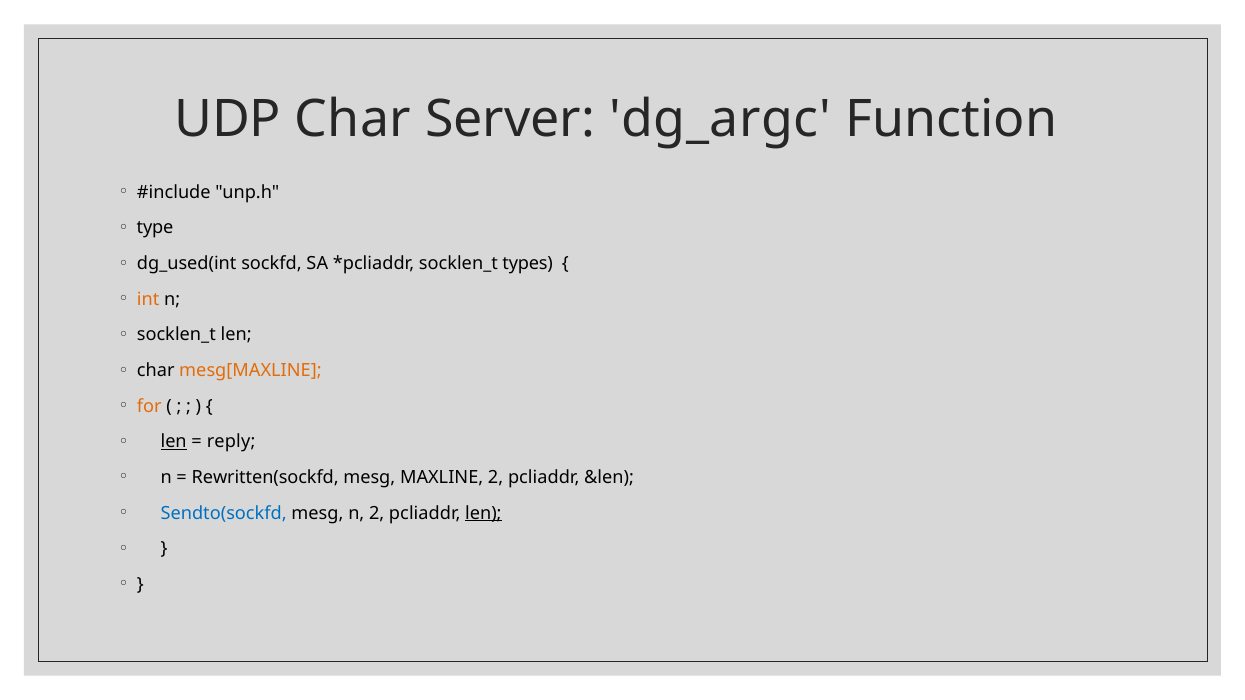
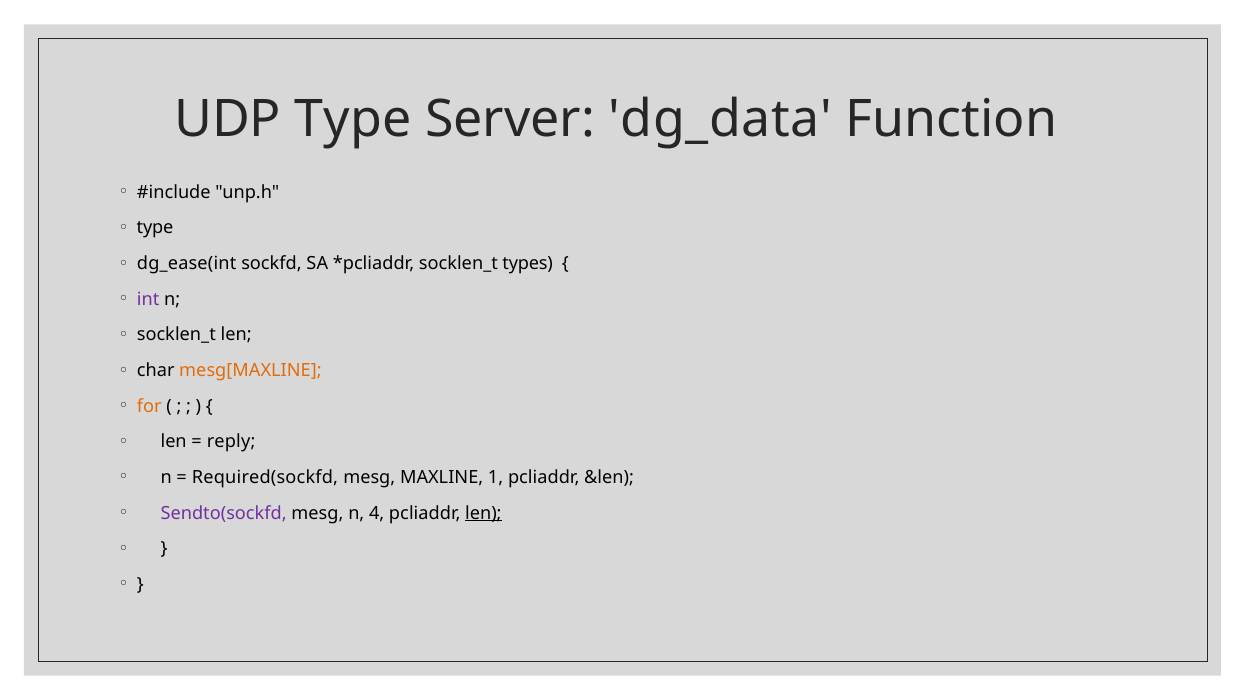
UDP Char: Char -> Type
dg_argc: dg_argc -> dg_data
dg_used(int: dg_used(int -> dg_ease(int
int colour: orange -> purple
len at (174, 442) underline: present -> none
Rewritten(sockfd: Rewritten(sockfd -> Required(sockfd
MAXLINE 2: 2 -> 1
Sendto(sockfd colour: blue -> purple
n 2: 2 -> 4
